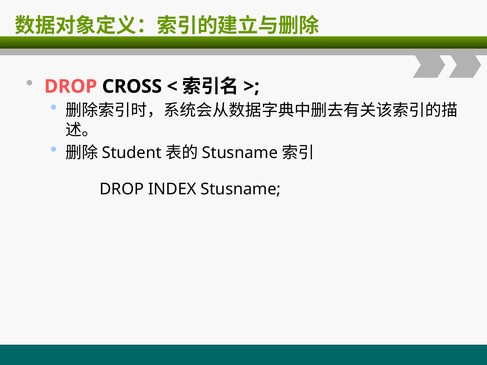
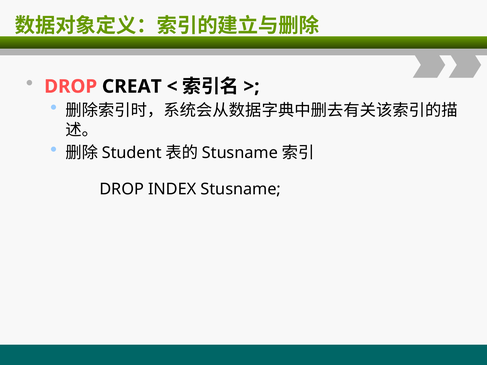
CROSS: CROSS -> CREAT
